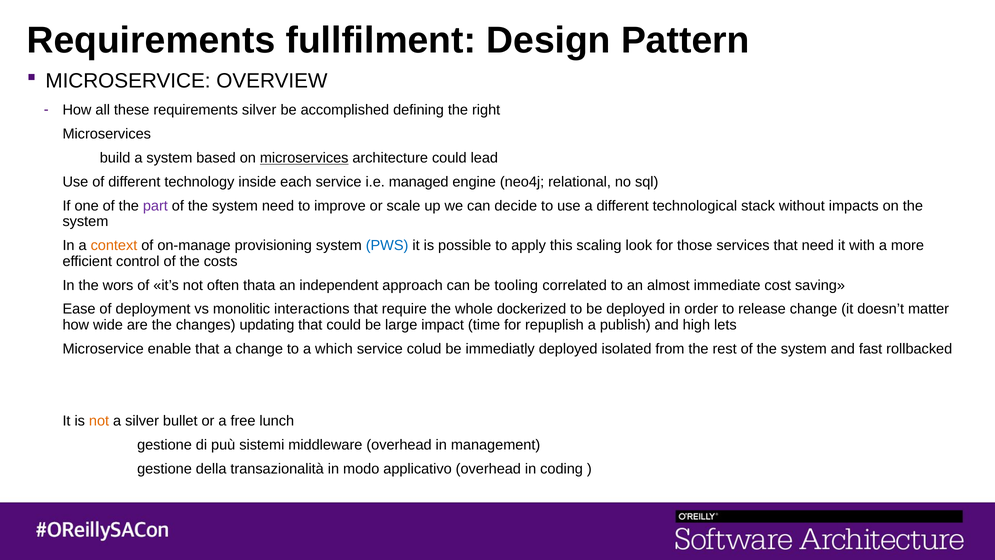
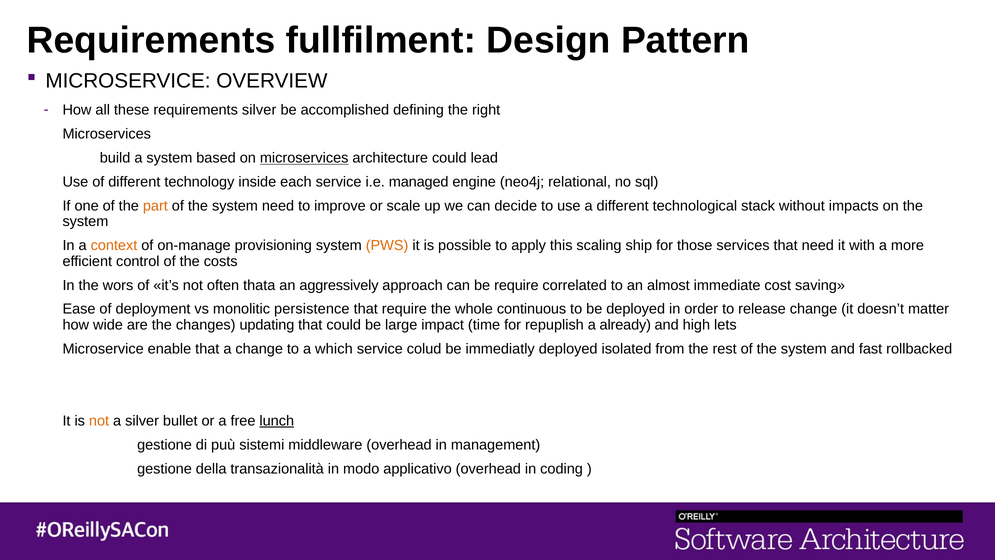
part colour: purple -> orange
PWS colour: blue -> orange
look: look -> ship
independent: independent -> aggressively
be tooling: tooling -> require
interactions: interactions -> persistence
dockerized: dockerized -> continuous
publish: publish -> already
lunch underline: none -> present
